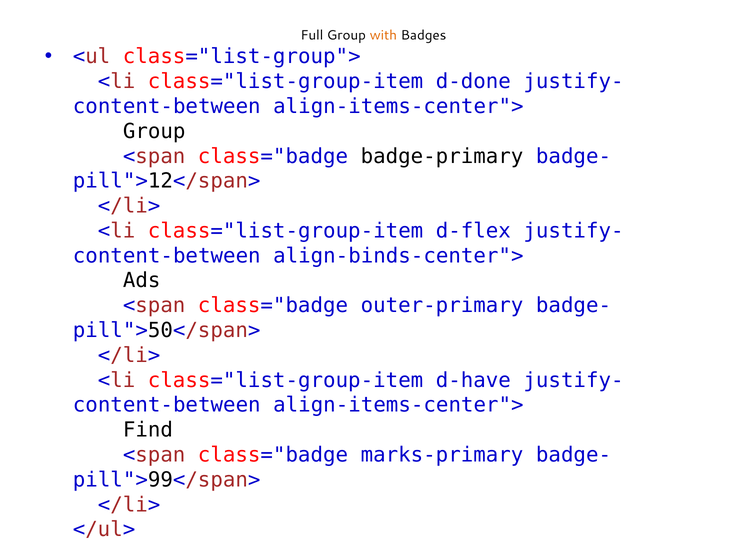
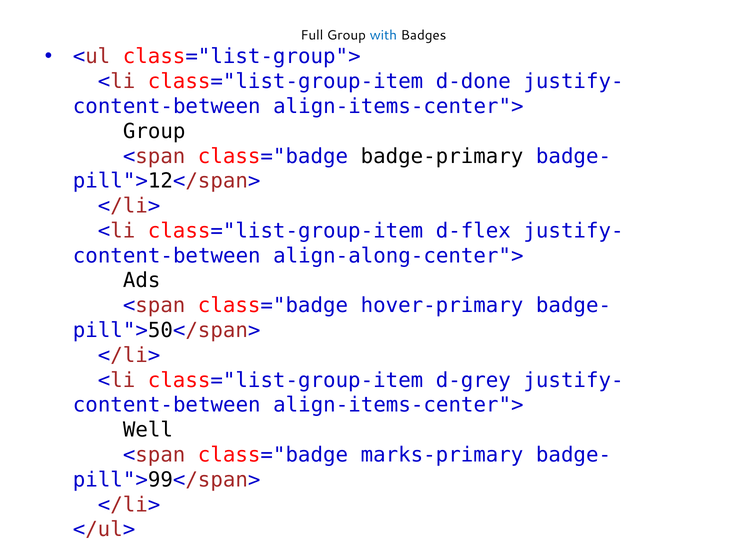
with colour: orange -> blue
align-binds-center">: align-binds-center"> -> align-along-center">
outer-primary: outer-primary -> hover-primary
d-have: d-have -> d-grey
Find: Find -> Well
